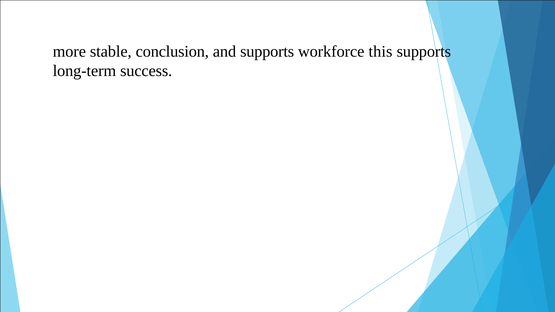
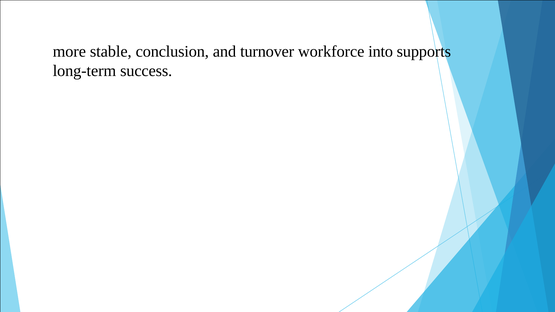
and supports: supports -> turnover
this: this -> into
